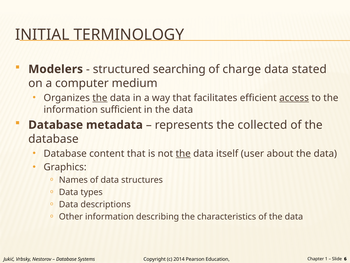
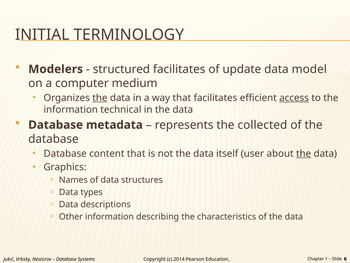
structured searching: searching -> facilitates
charge: charge -> update
stated: stated -> model
sufficient: sufficient -> technical
the at (183, 153) underline: present -> none
the at (304, 153) underline: none -> present
